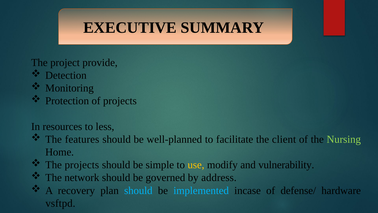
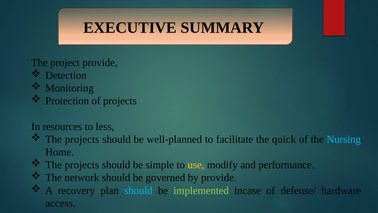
features at (82, 139): features -> projects
client: client -> quick
Nursing colour: light green -> light blue
vulnerability: vulnerability -> performance
by address: address -> provide
implemented colour: light blue -> light green
vsftpd: vsftpd -> access
